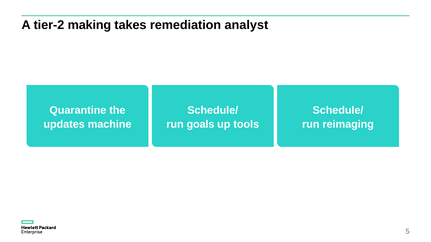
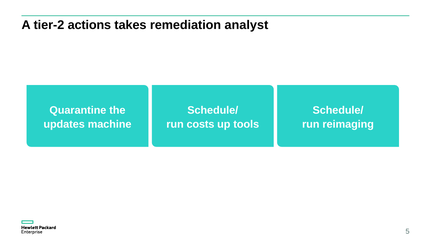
making: making -> actions
goals: goals -> costs
